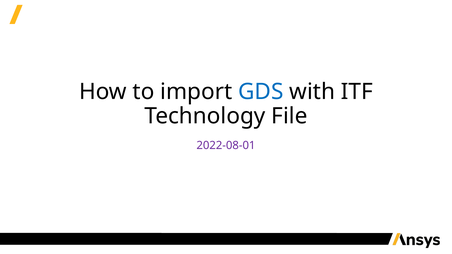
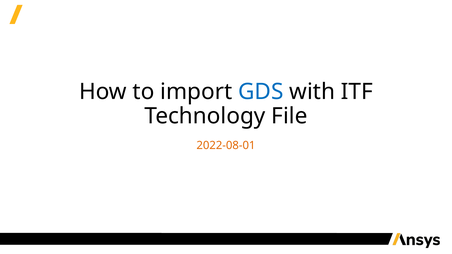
2022-08-01 colour: purple -> orange
